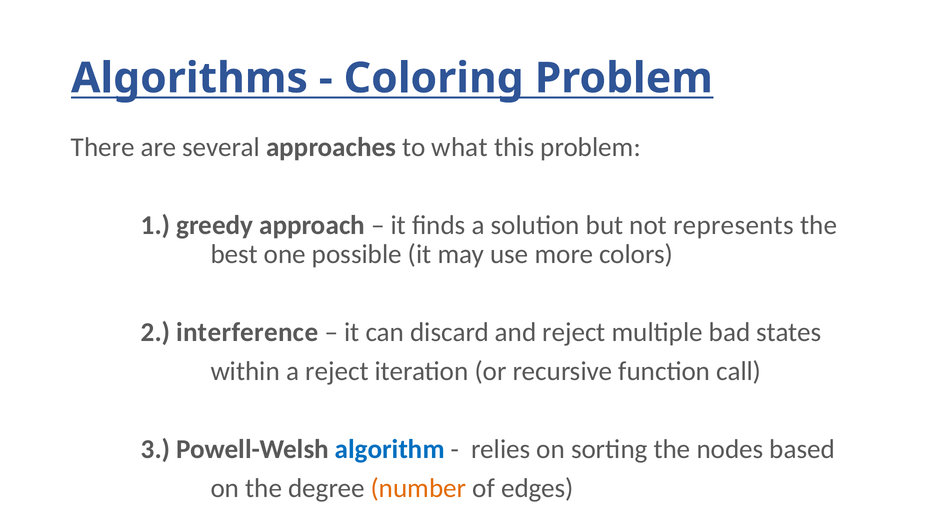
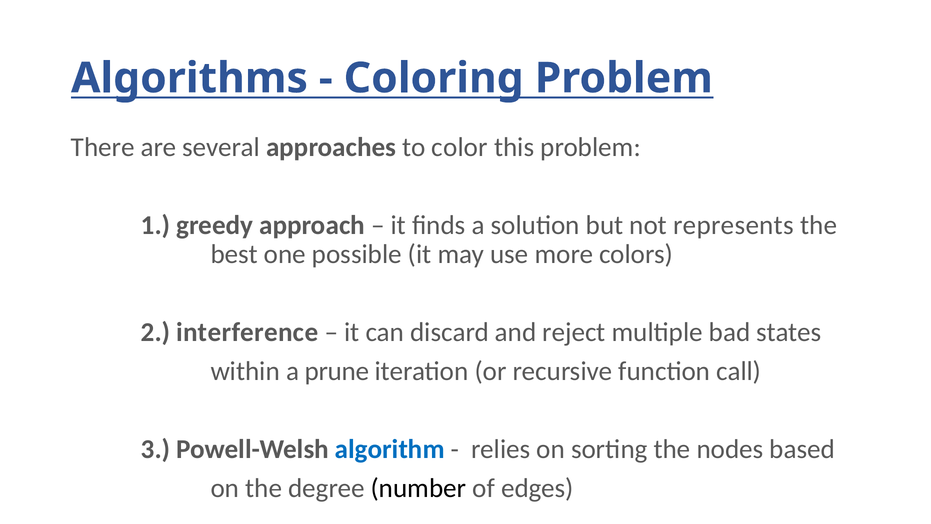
what: what -> color
a reject: reject -> prune
number colour: orange -> black
